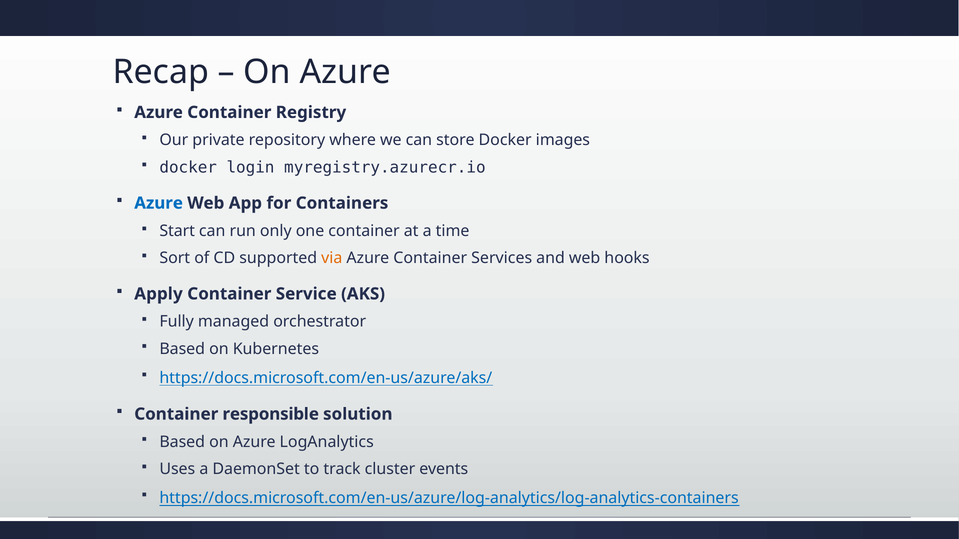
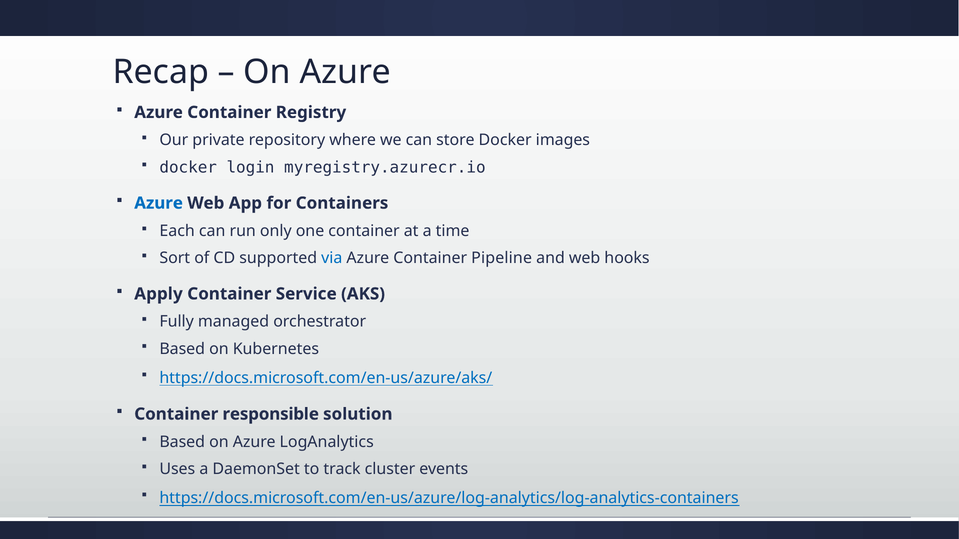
Start: Start -> Each
via colour: orange -> blue
Services: Services -> Pipeline
